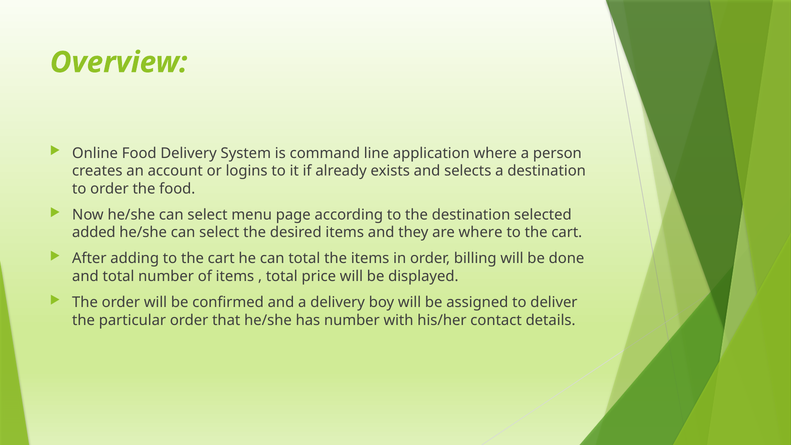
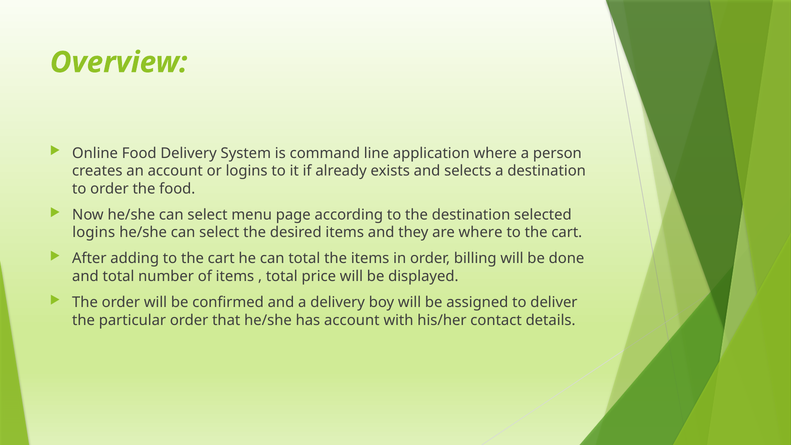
added at (94, 233): added -> logins
has number: number -> account
